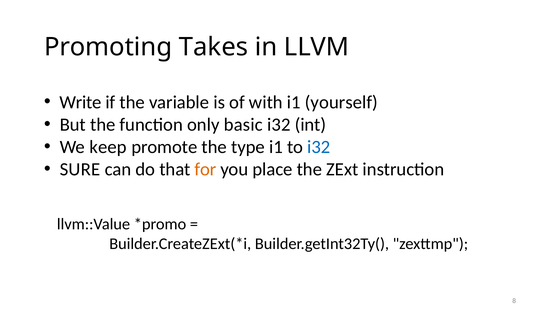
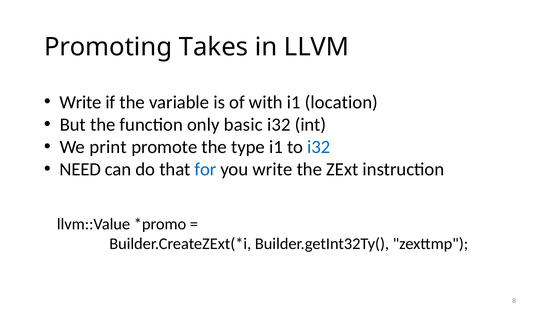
yourself: yourself -> location
keep: keep -> print
SURE: SURE -> NEED
for colour: orange -> blue
you place: place -> write
